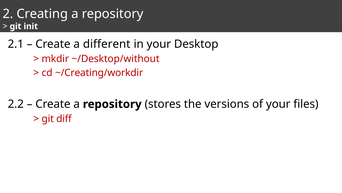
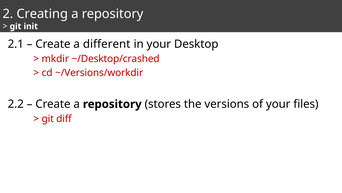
~/Desktop/without: ~/Desktop/without -> ~/Desktop/crashed
~/Creating/workdir: ~/Creating/workdir -> ~/Versions/workdir
